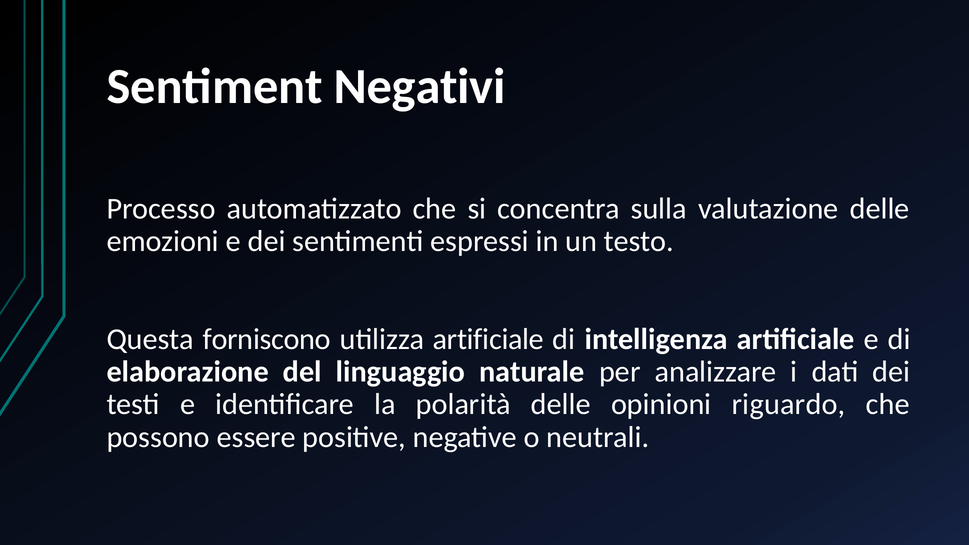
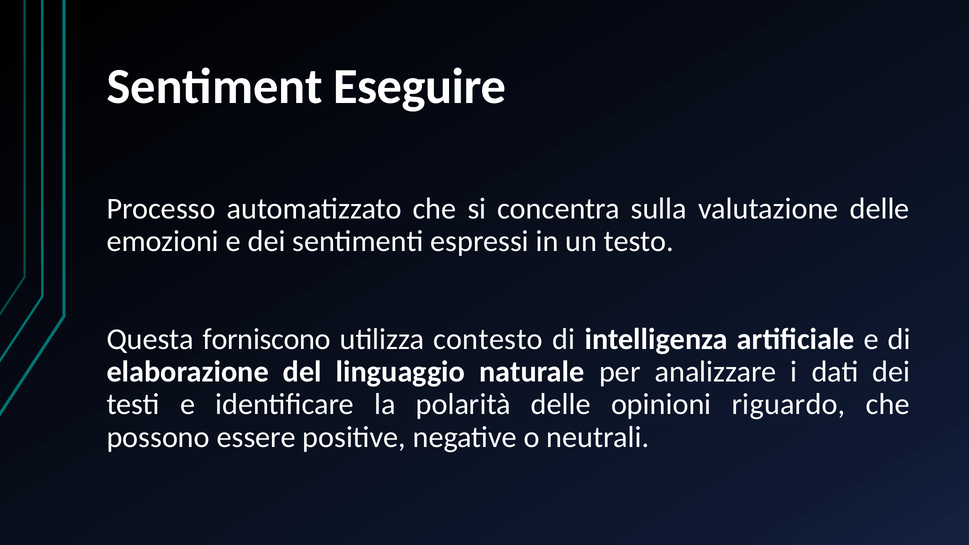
Negativi: Negativi -> Eseguire
utilizza artificiale: artificiale -> contesto
